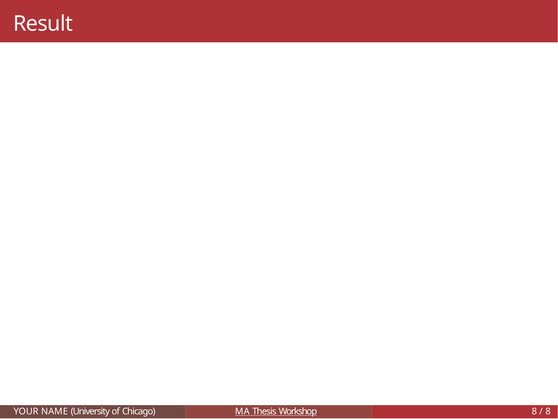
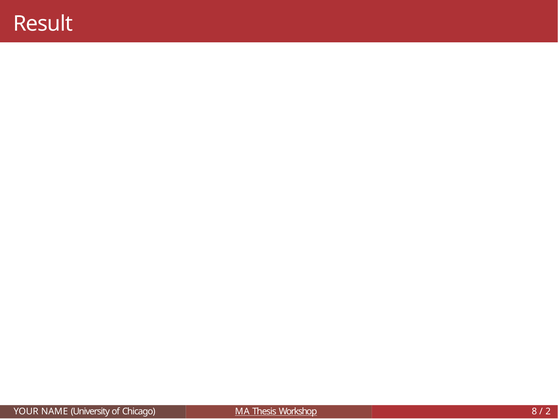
8 at (548, 411): 8 -> 2
